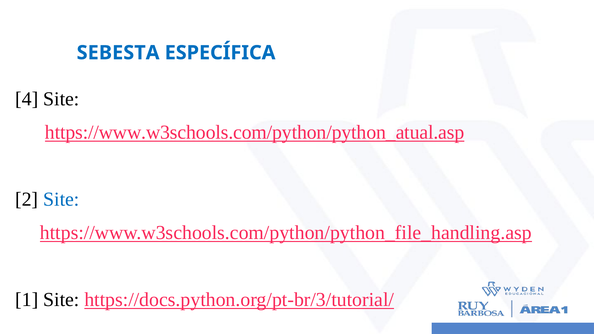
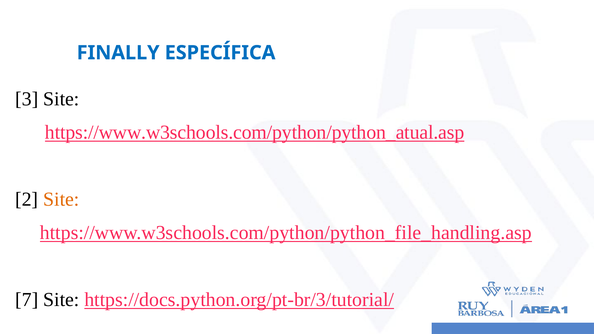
SEBESTA: SEBESTA -> FINALLY
4: 4 -> 3
Site at (61, 199) colour: blue -> orange
1: 1 -> 7
